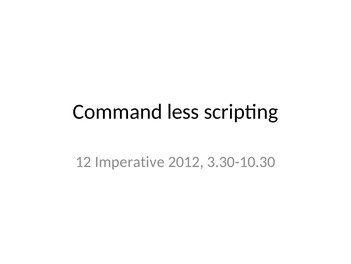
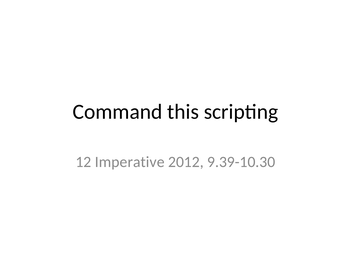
less: less -> this
3.30-10.30: 3.30-10.30 -> 9.39-10.30
